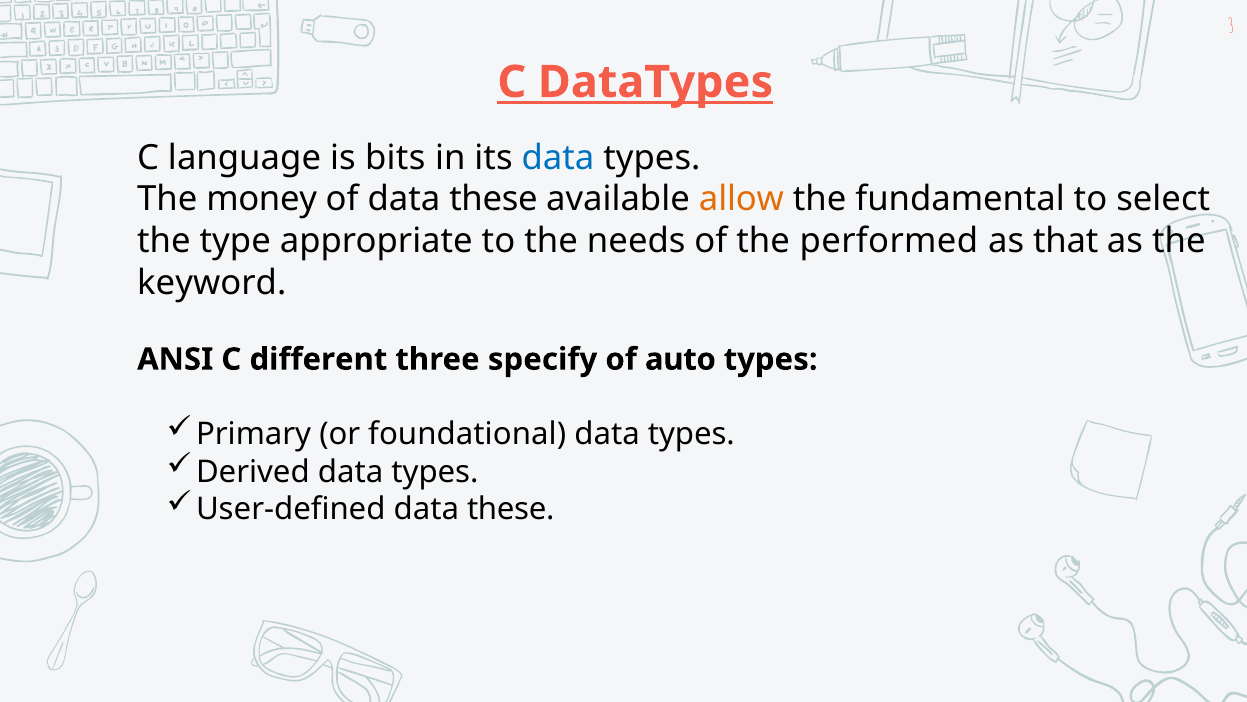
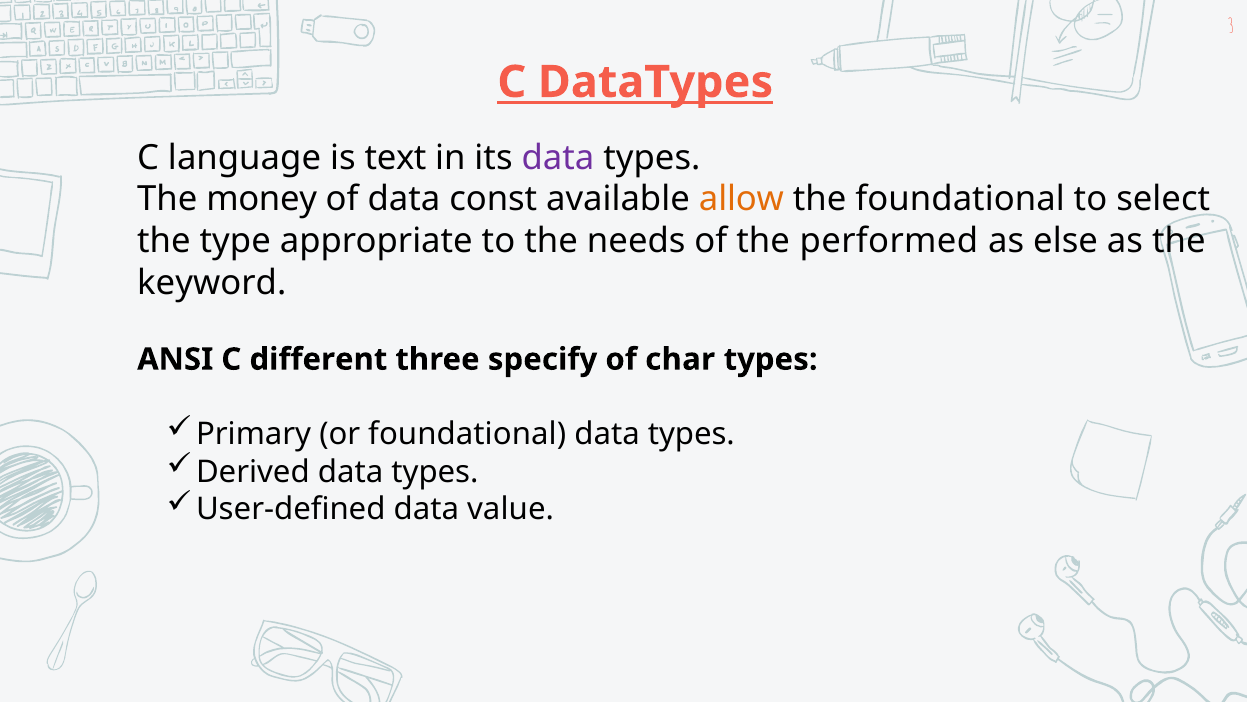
bits: bits -> text
data at (558, 158) colour: blue -> purple
of data these: these -> const
the fundamental: fundamental -> foundational
that: that -> else
auto: auto -> char
User-defined data these: these -> value
